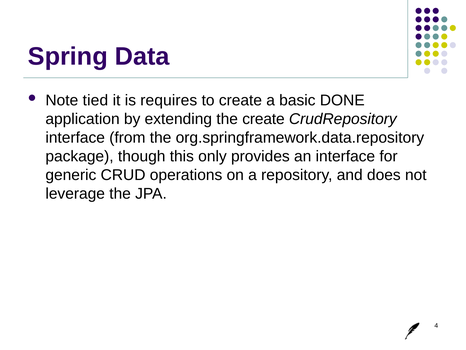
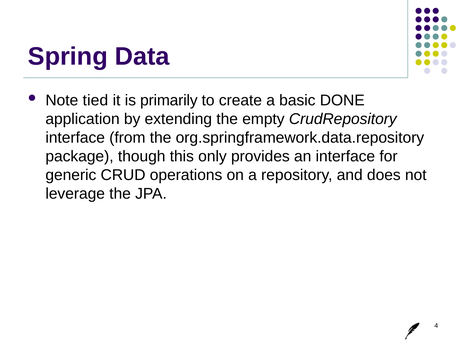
requires: requires -> primarily
the create: create -> empty
